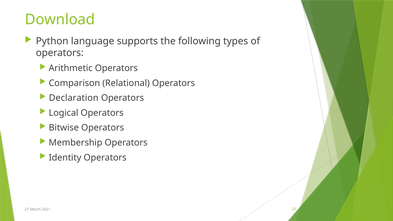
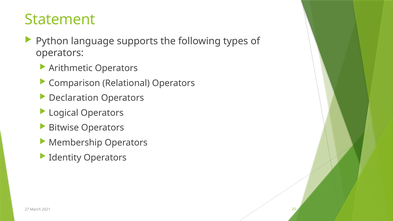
Download: Download -> Statement
